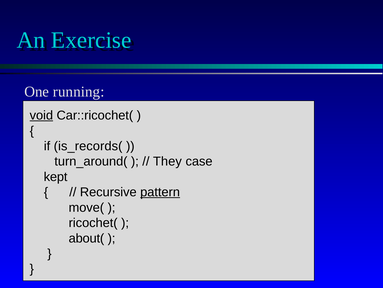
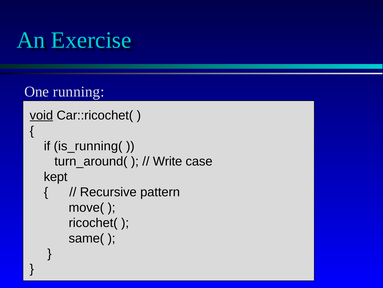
is_records(: is_records( -> is_running(
They: They -> Write
pattern underline: present -> none
about(: about( -> same(
